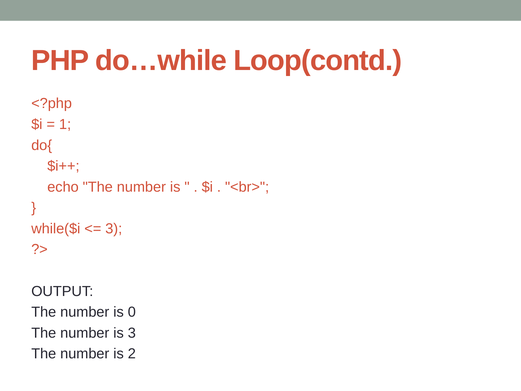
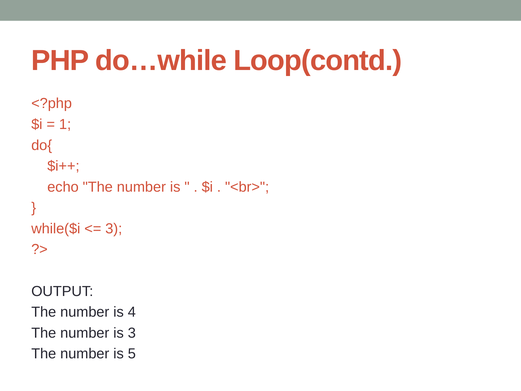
0: 0 -> 4
2: 2 -> 5
